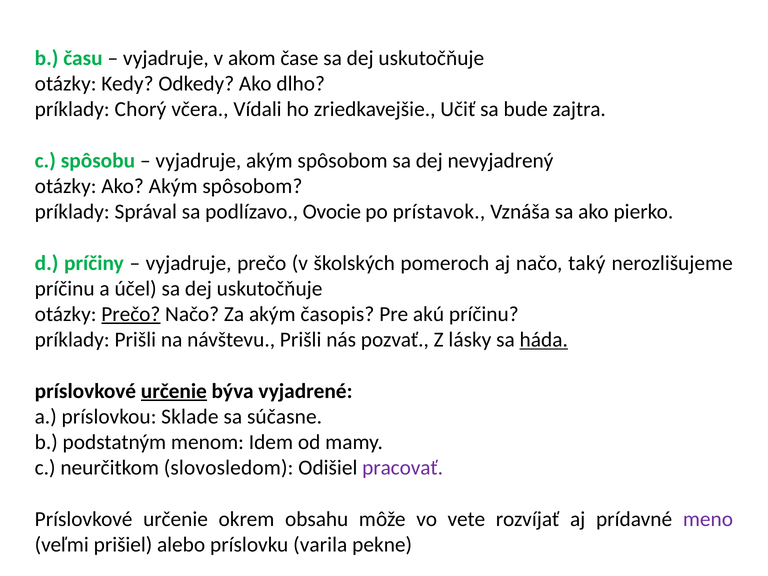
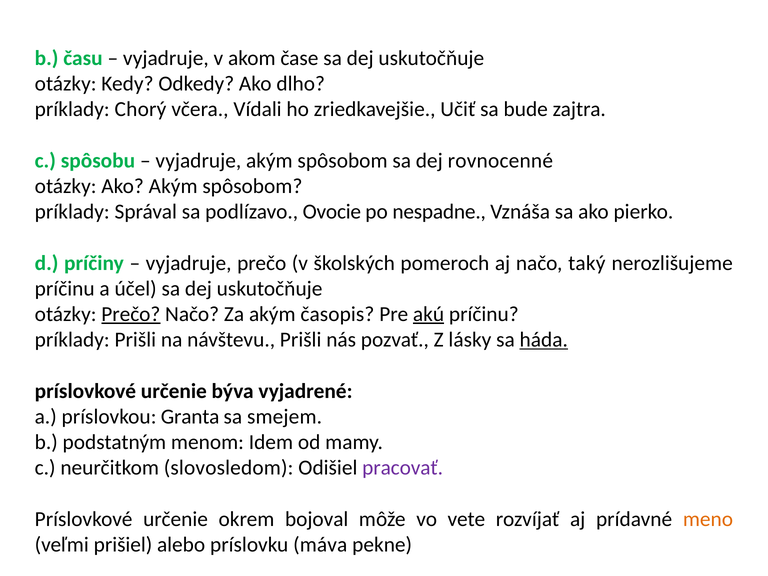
nevyjadrený: nevyjadrený -> rovnocenné
prístavok: prístavok -> nespadne
akú underline: none -> present
určenie at (174, 391) underline: present -> none
Sklade: Sklade -> Granta
súčasne: súčasne -> smejem
obsahu: obsahu -> bojoval
meno colour: purple -> orange
varila: varila -> máva
